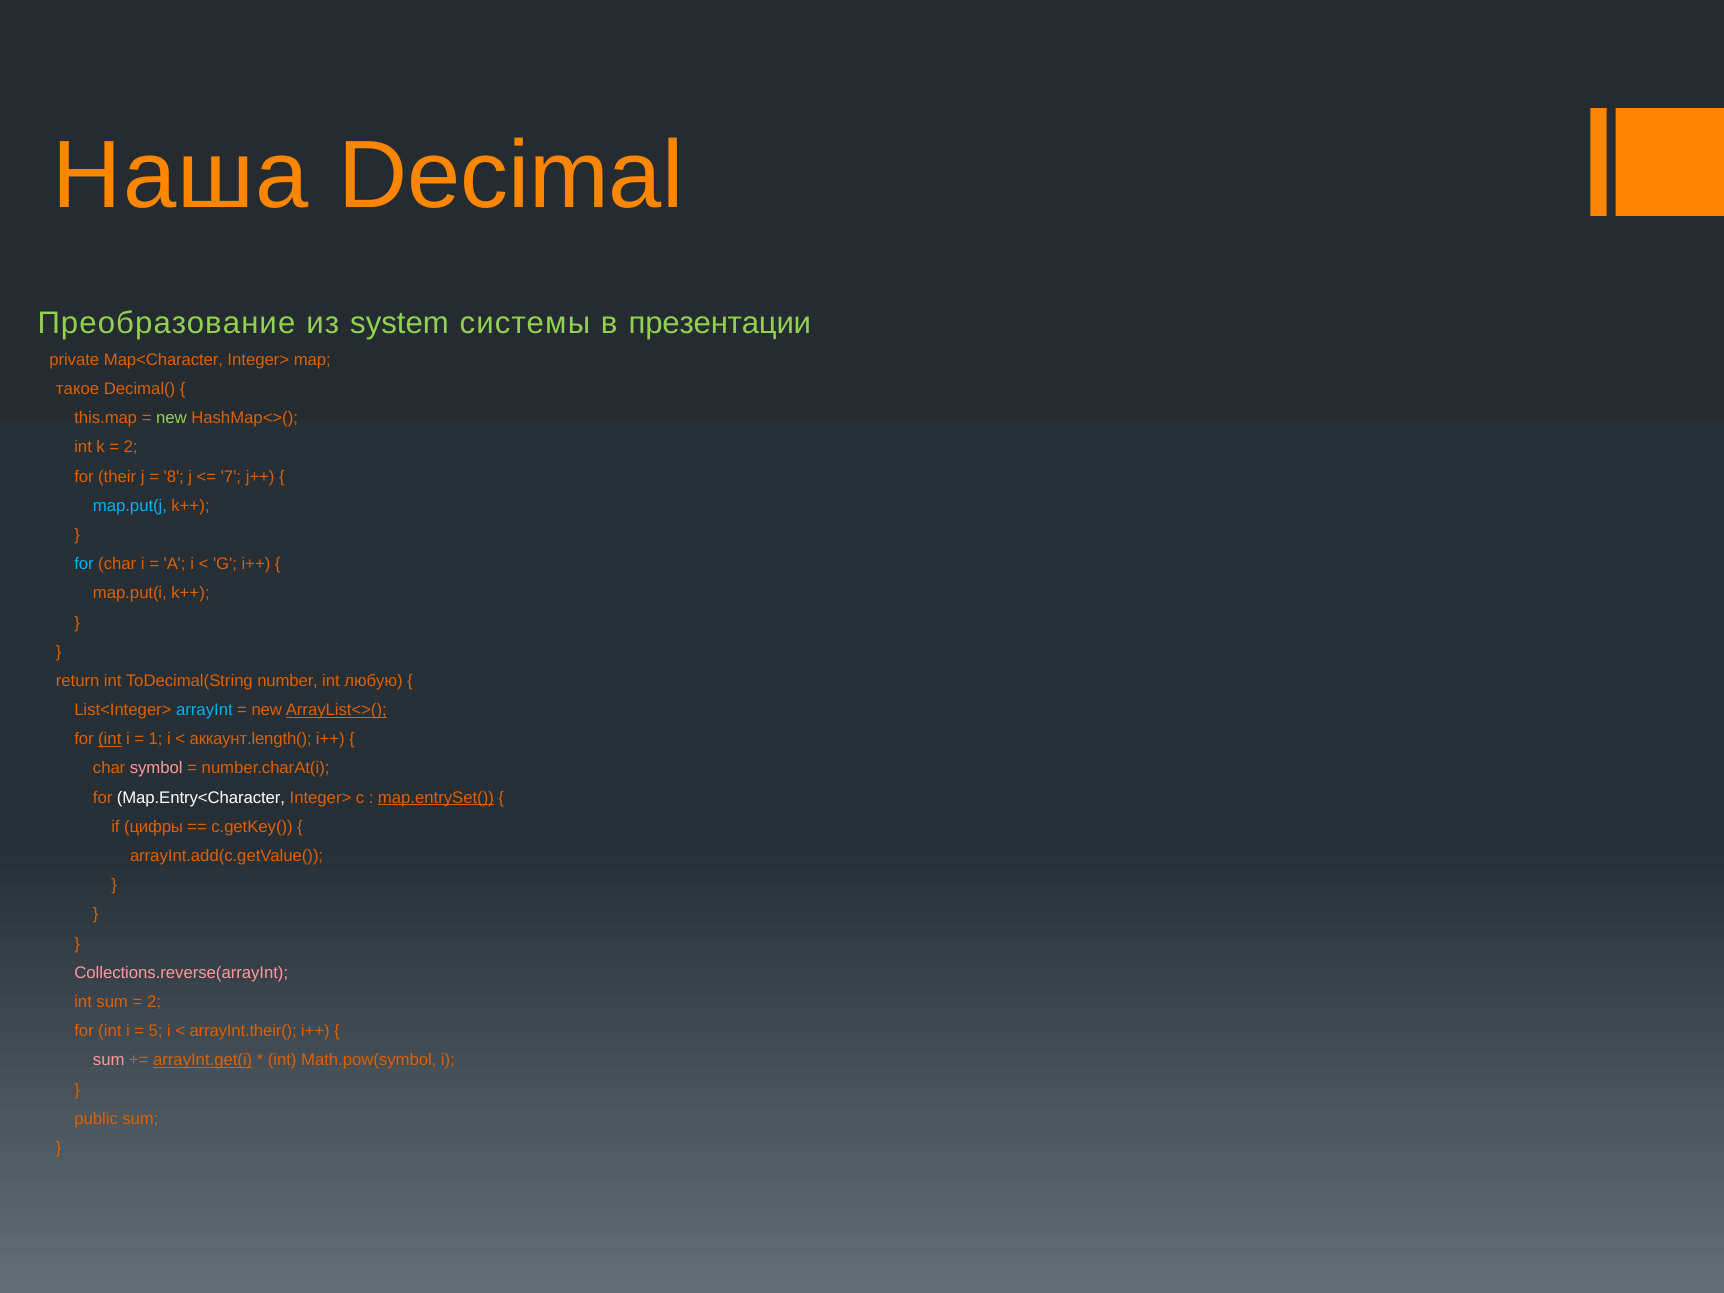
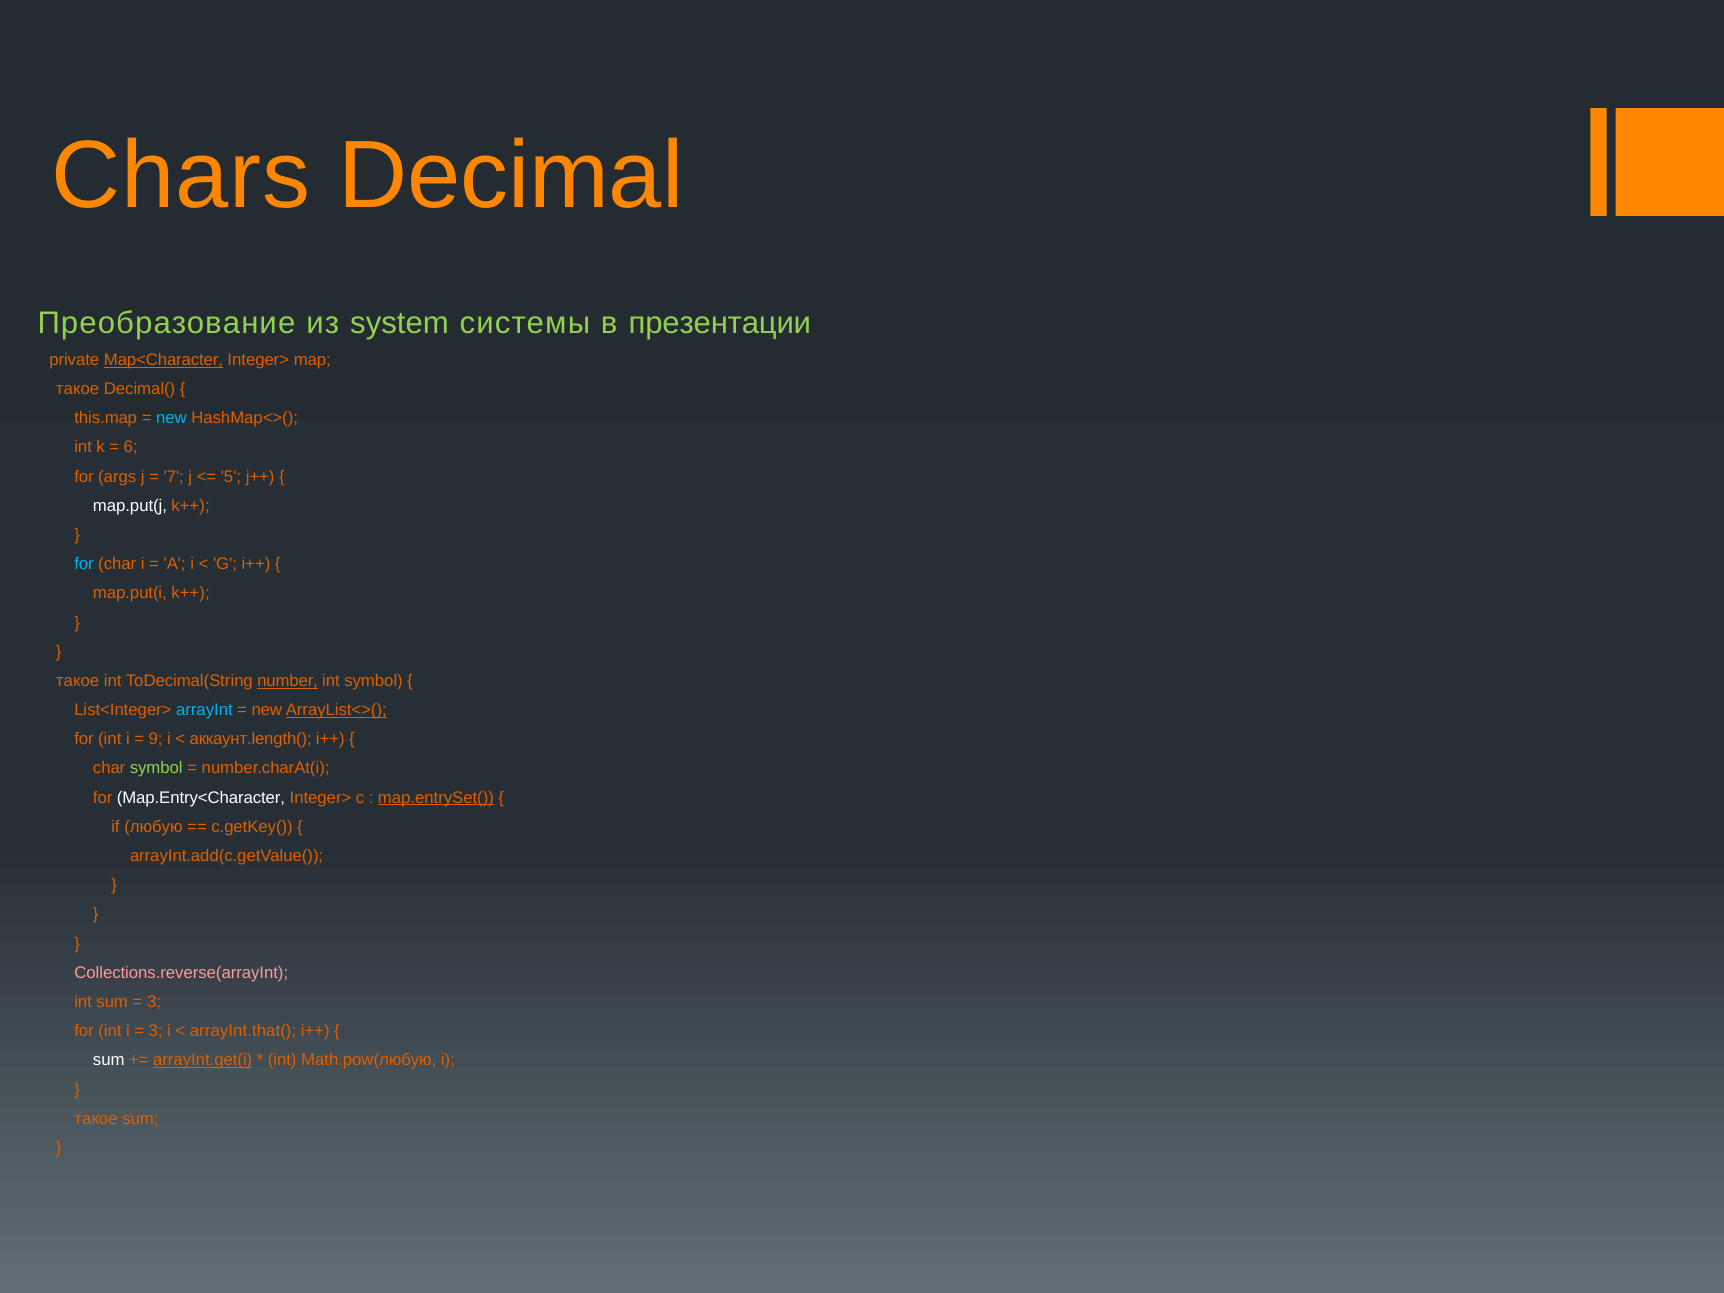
Наша: Наша -> Chars
Map<Character underline: none -> present
new at (171, 418) colour: light green -> light blue
2 at (131, 447): 2 -> 6
their: their -> args
8: 8 -> 7
7: 7 -> 5
map.put(j colour: light blue -> white
return at (78, 681): return -> такое
number underline: none -> present
int любую: любую -> symbol
int at (110, 739) underline: present -> none
1: 1 -> 9
symbol at (156, 768) colour: pink -> light green
цифры: цифры -> любую
2 at (154, 1002): 2 -> 3
5 at (156, 1031): 5 -> 3
arrayInt.their(: arrayInt.their( -> arrayInt.that(
sum at (109, 1060) colour: pink -> white
Math.pow(symbol: Math.pow(symbol -> Math.pow(любую
public at (96, 1119): public -> такое
